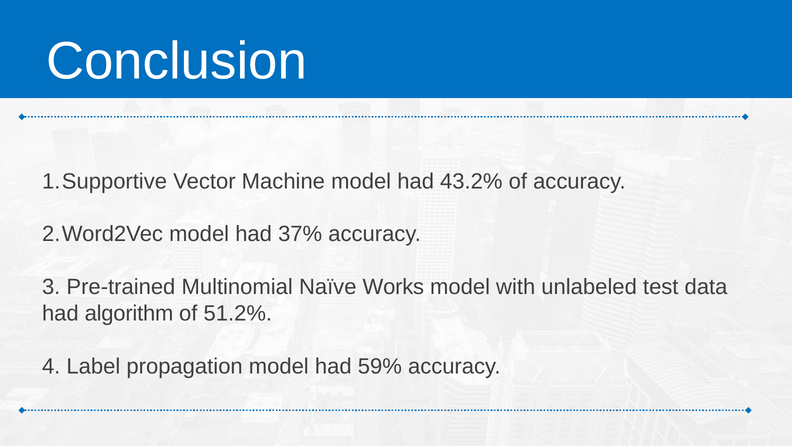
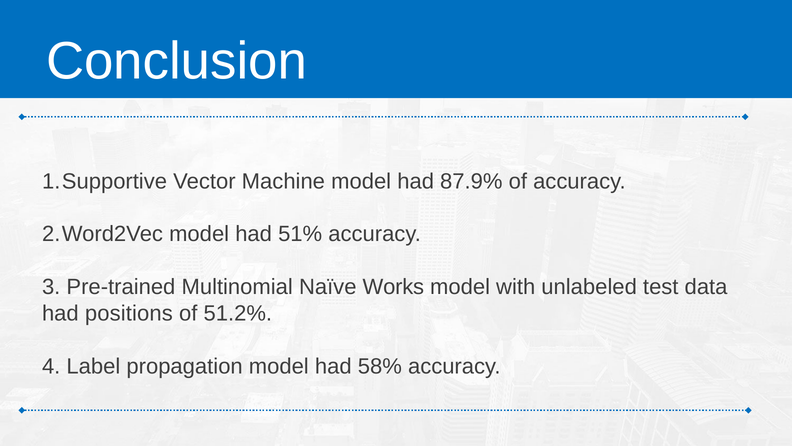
43.2%: 43.2% -> 87.9%
37%: 37% -> 51%
algorithm: algorithm -> positions
59%: 59% -> 58%
